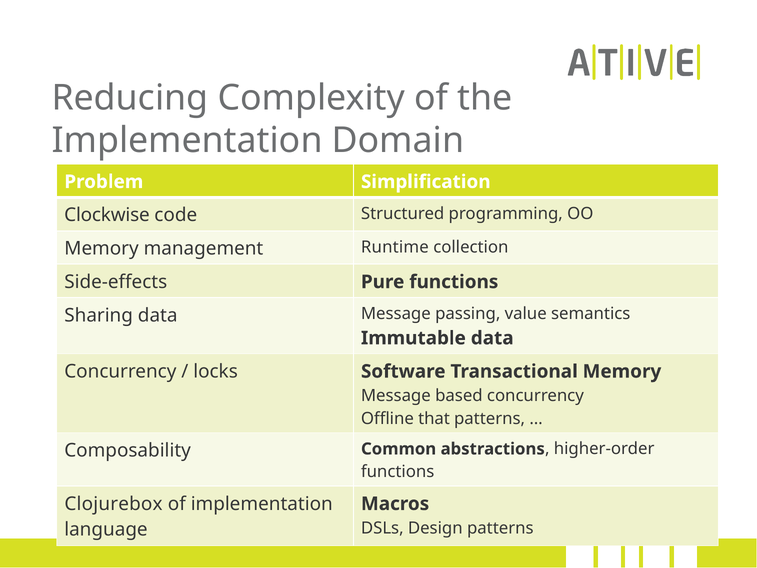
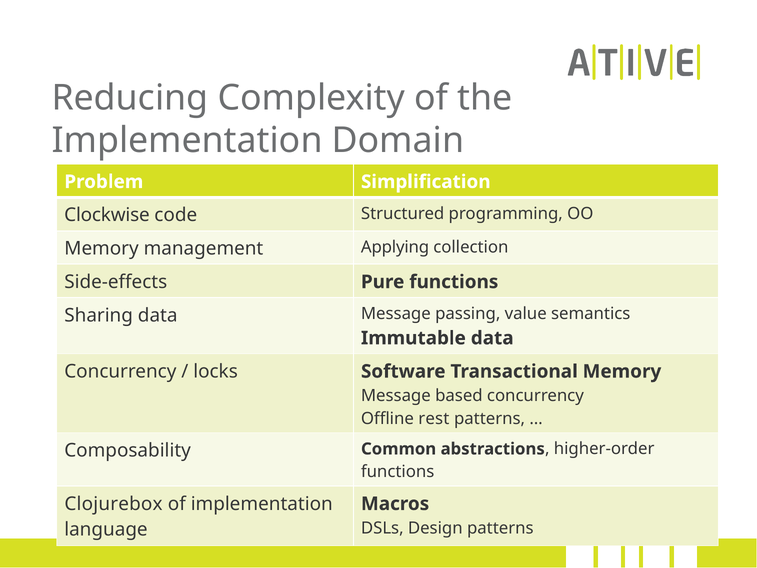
Runtime: Runtime -> Applying
that: that -> rest
